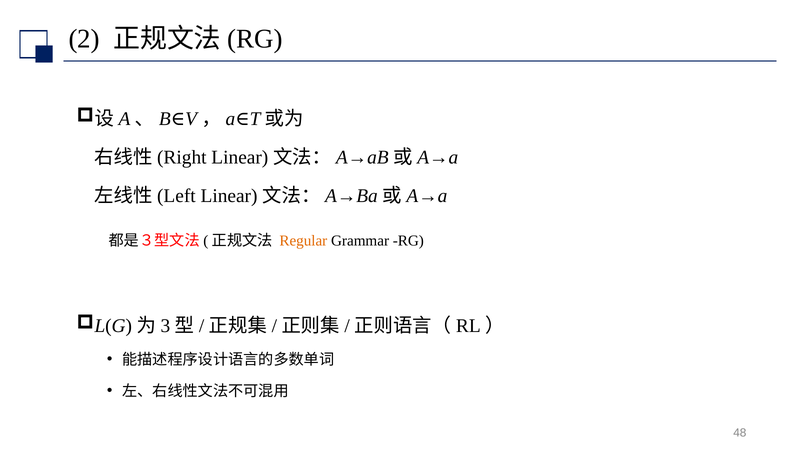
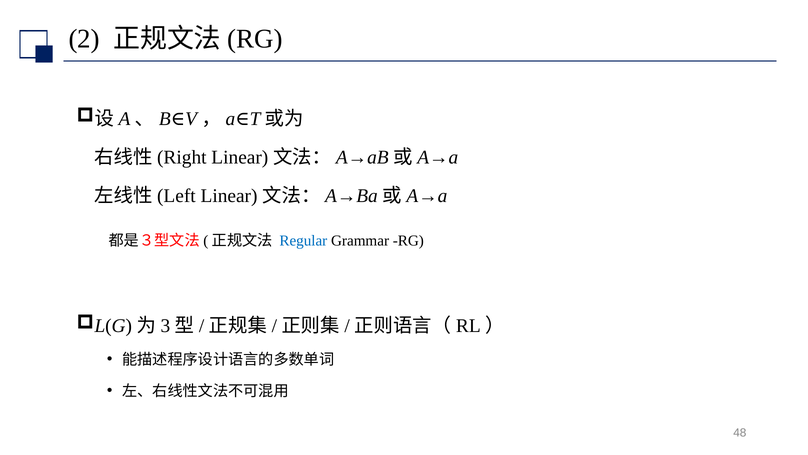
Regular colour: orange -> blue
